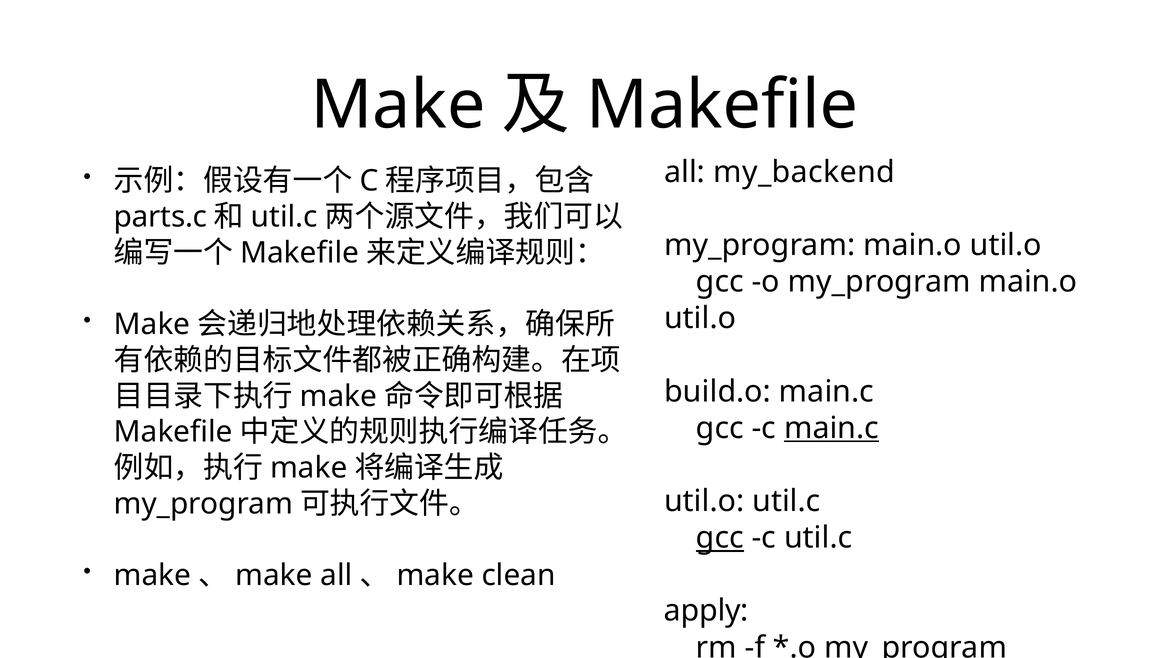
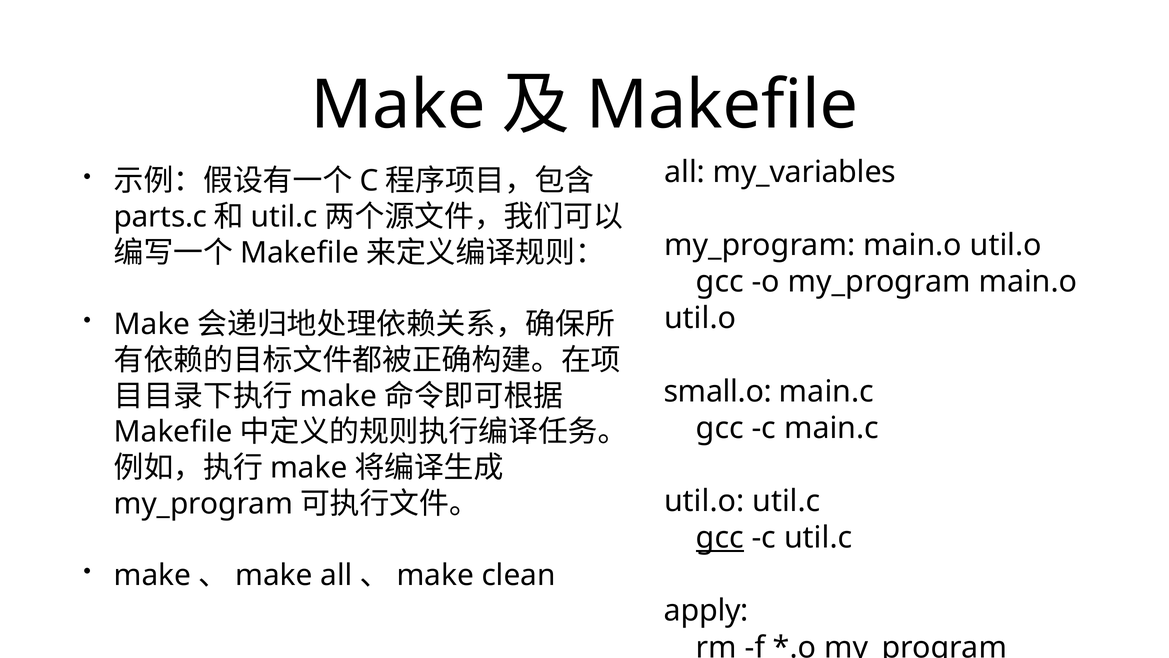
my_backend: my_backend -> my_variables
build.o: build.o -> small.o
main.c at (832, 428) underline: present -> none
